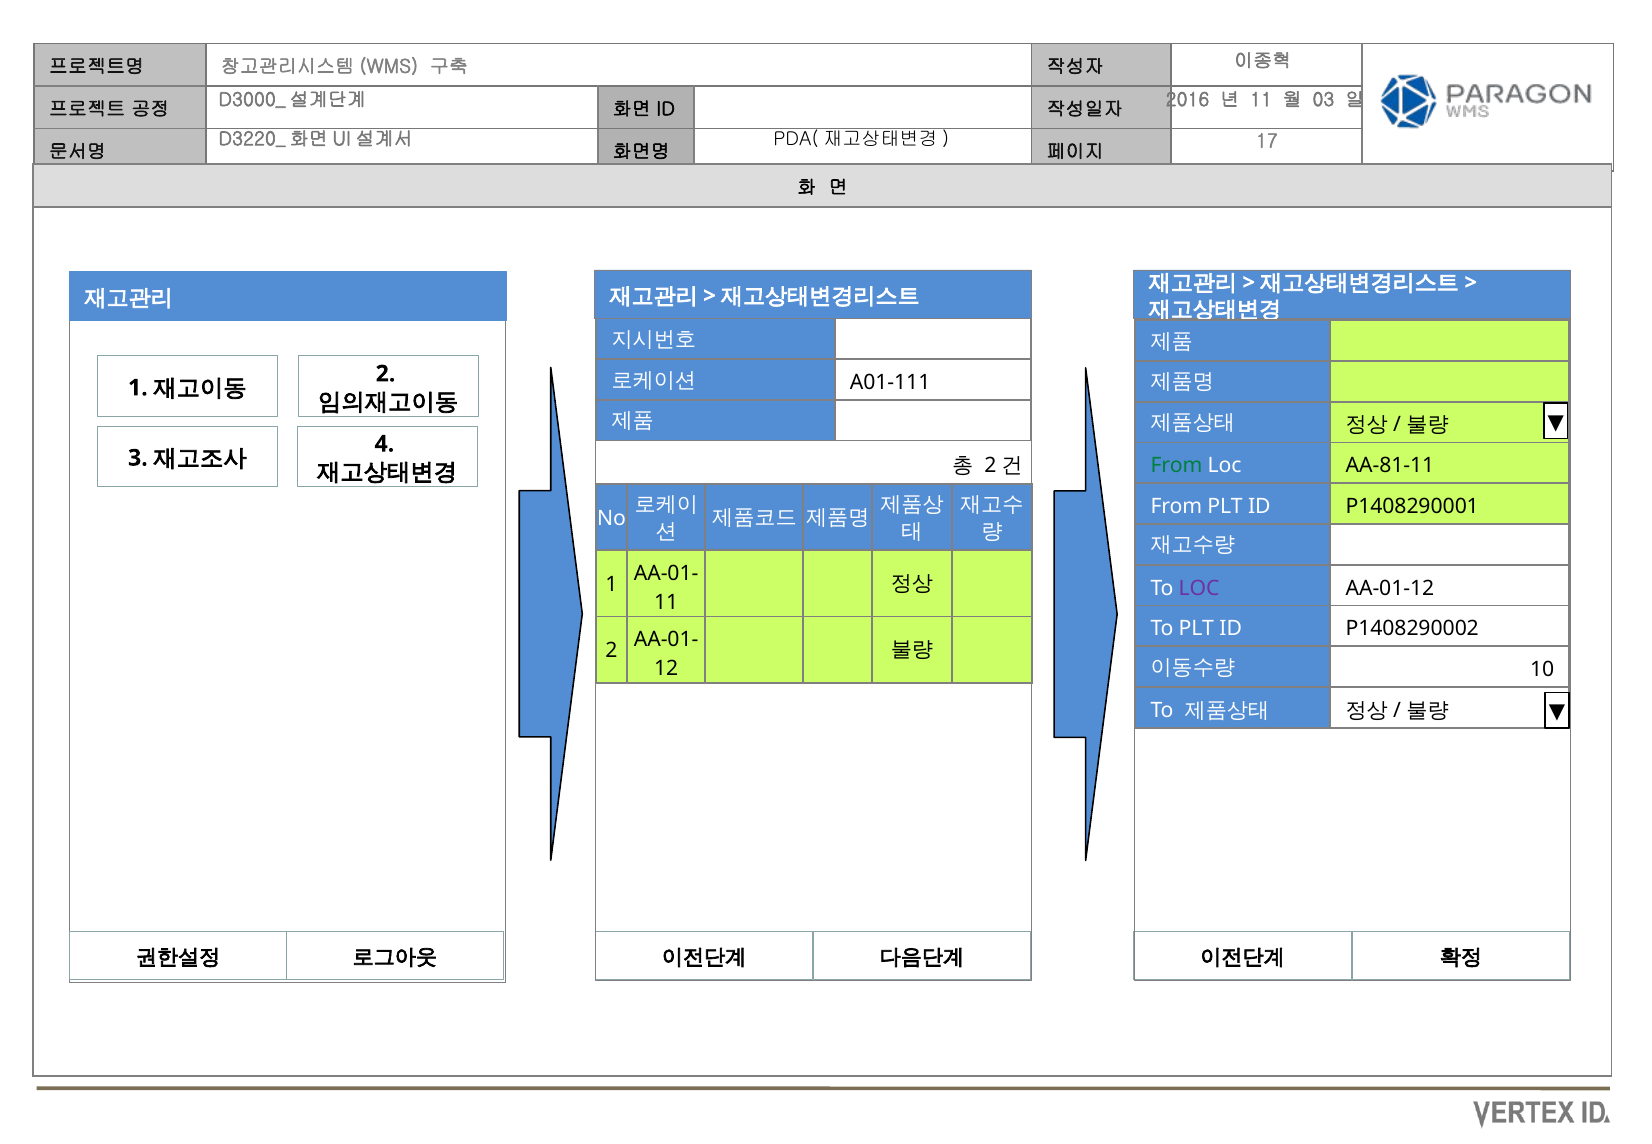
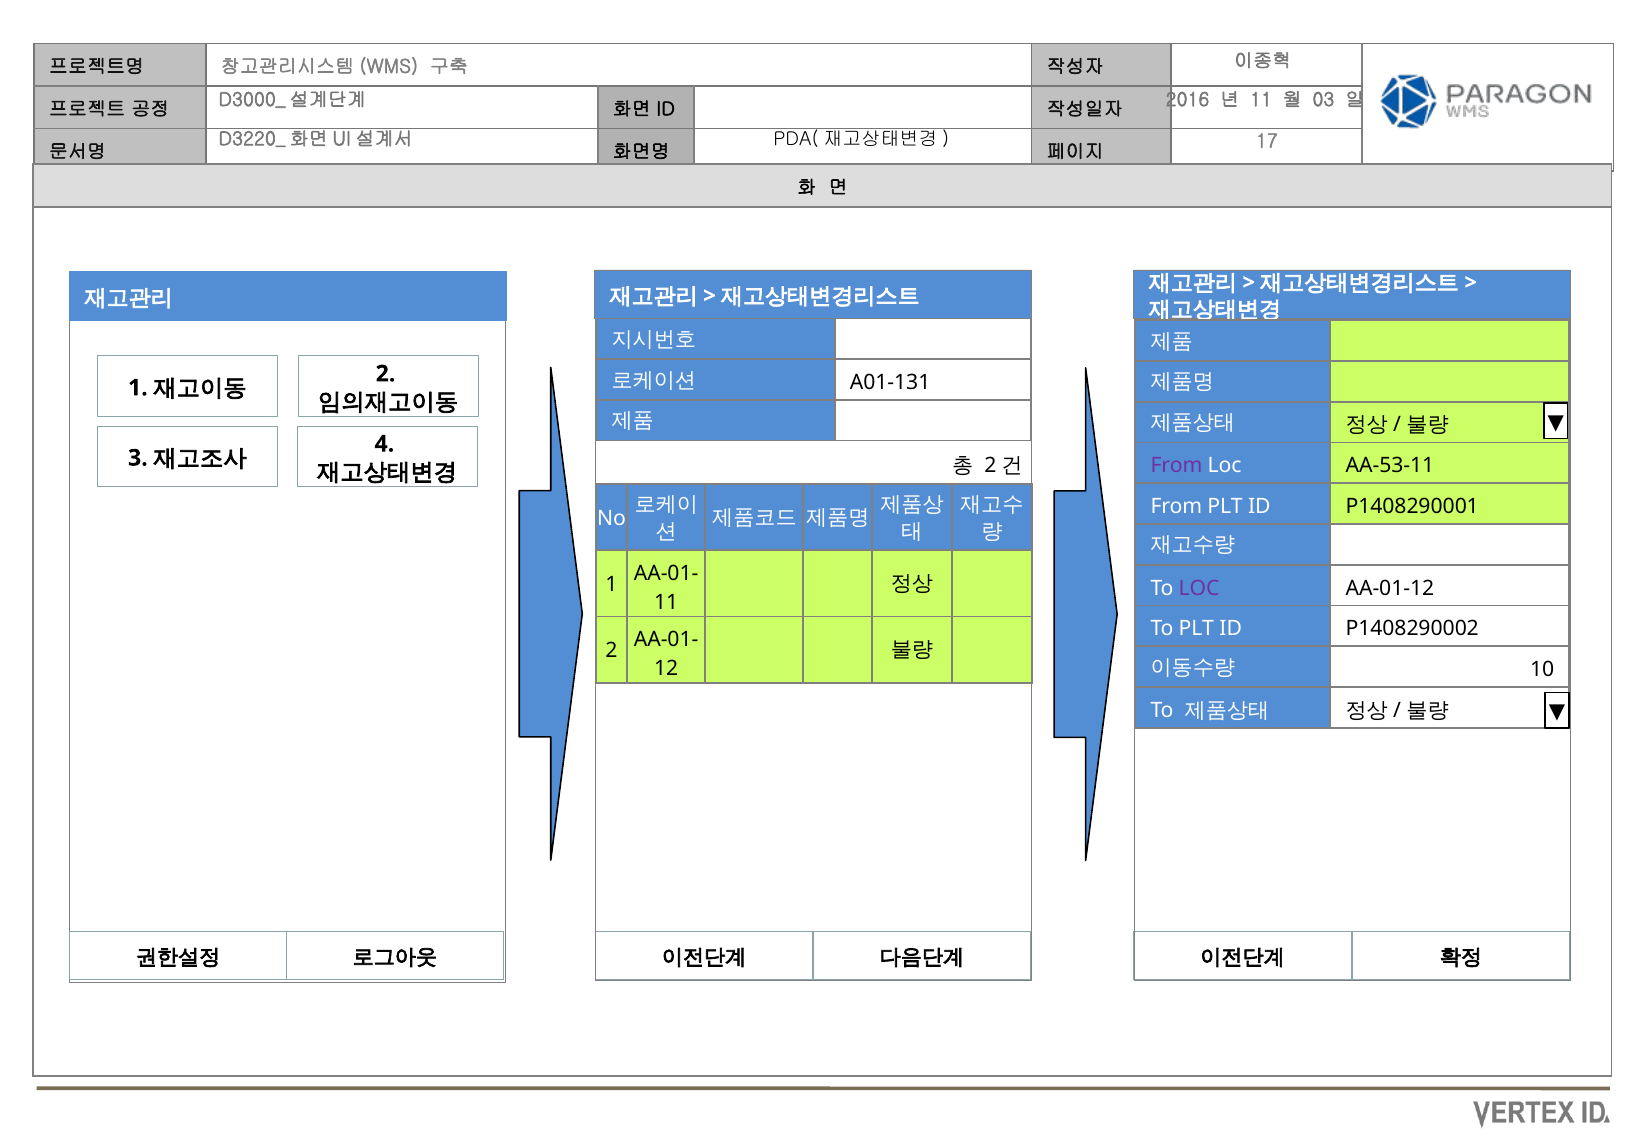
A01-111: A01-111 -> A01-131
From at (1176, 466) colour: green -> purple
AA-81-11: AA-81-11 -> AA-53-11
